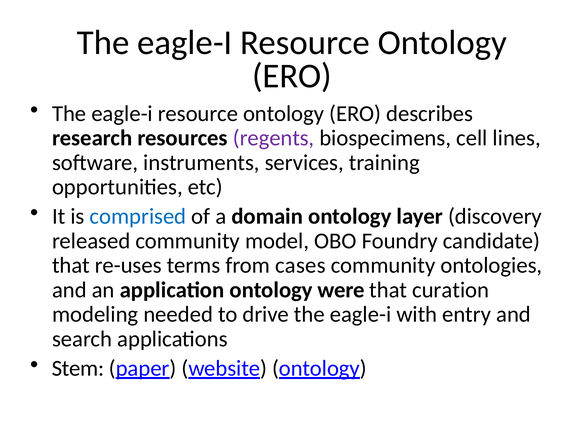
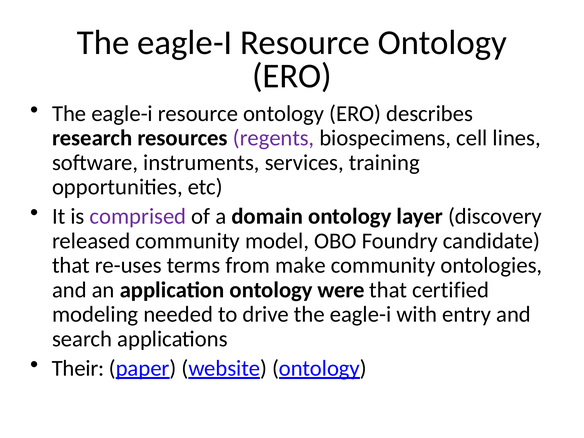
comprised colour: blue -> purple
cases: cases -> make
curation: curation -> certified
Stem: Stem -> Their
